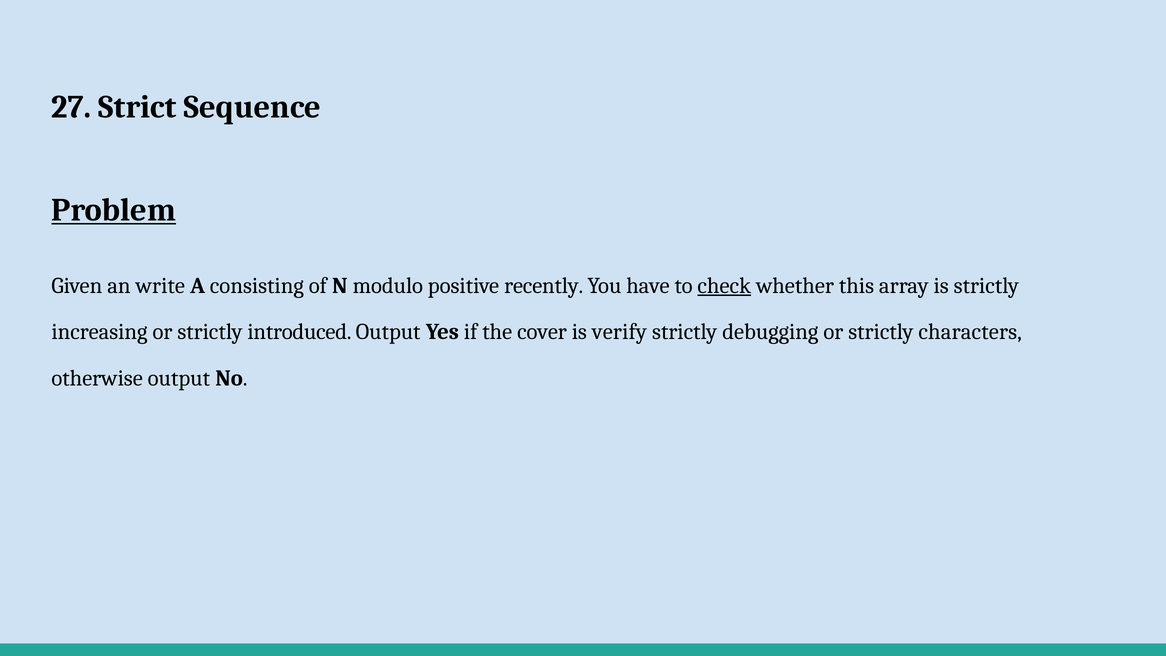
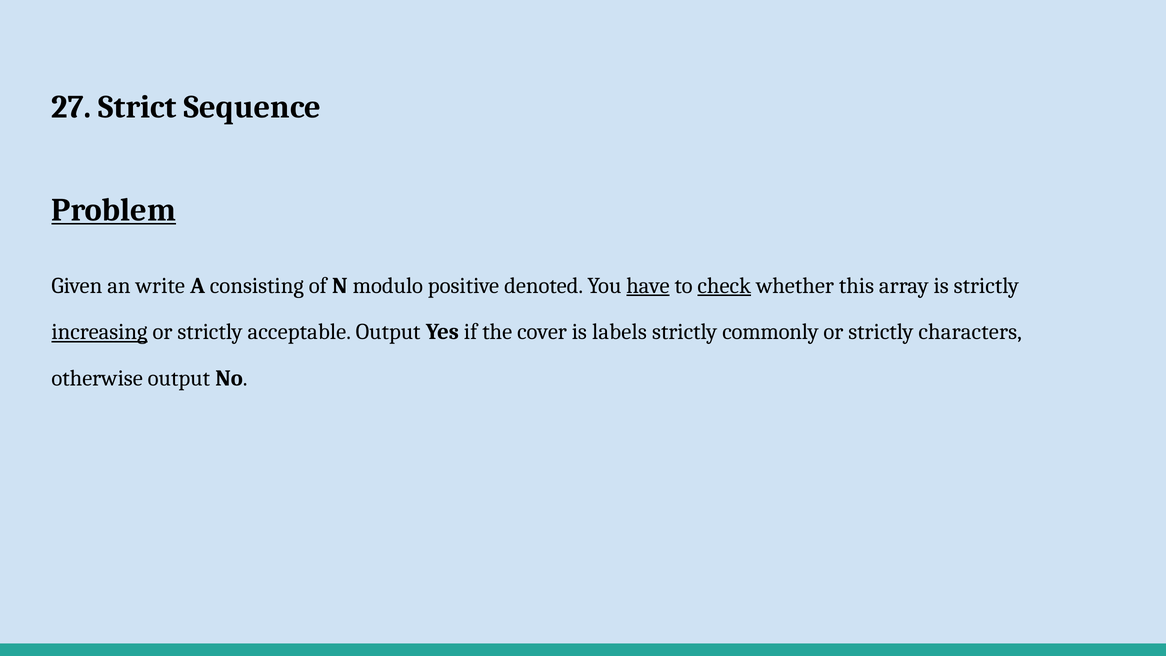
recently: recently -> denoted
have underline: none -> present
increasing underline: none -> present
introduced: introduced -> acceptable
verify: verify -> labels
debugging: debugging -> commonly
